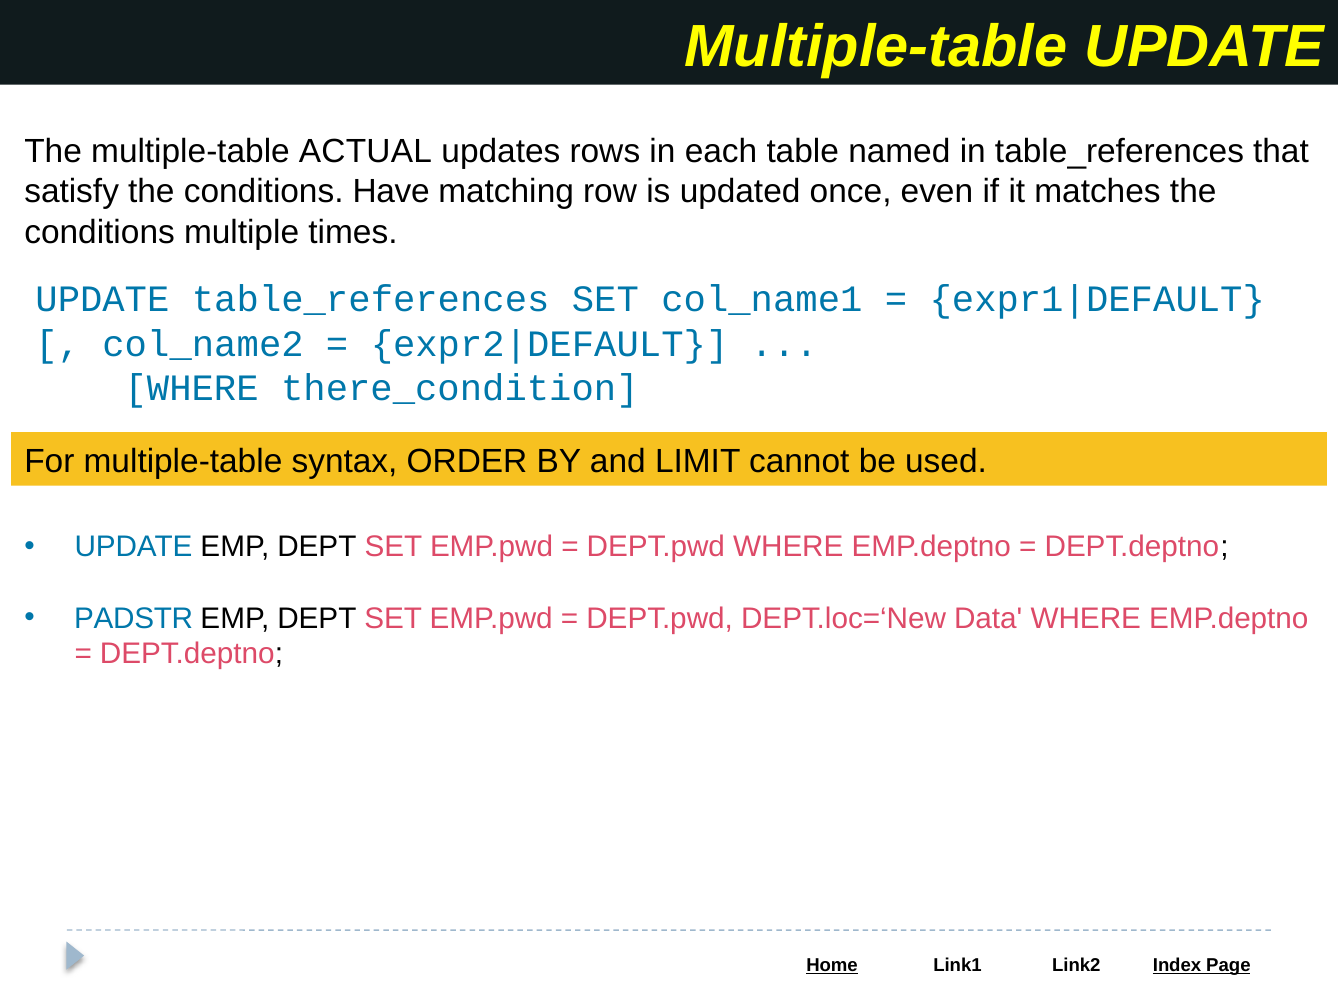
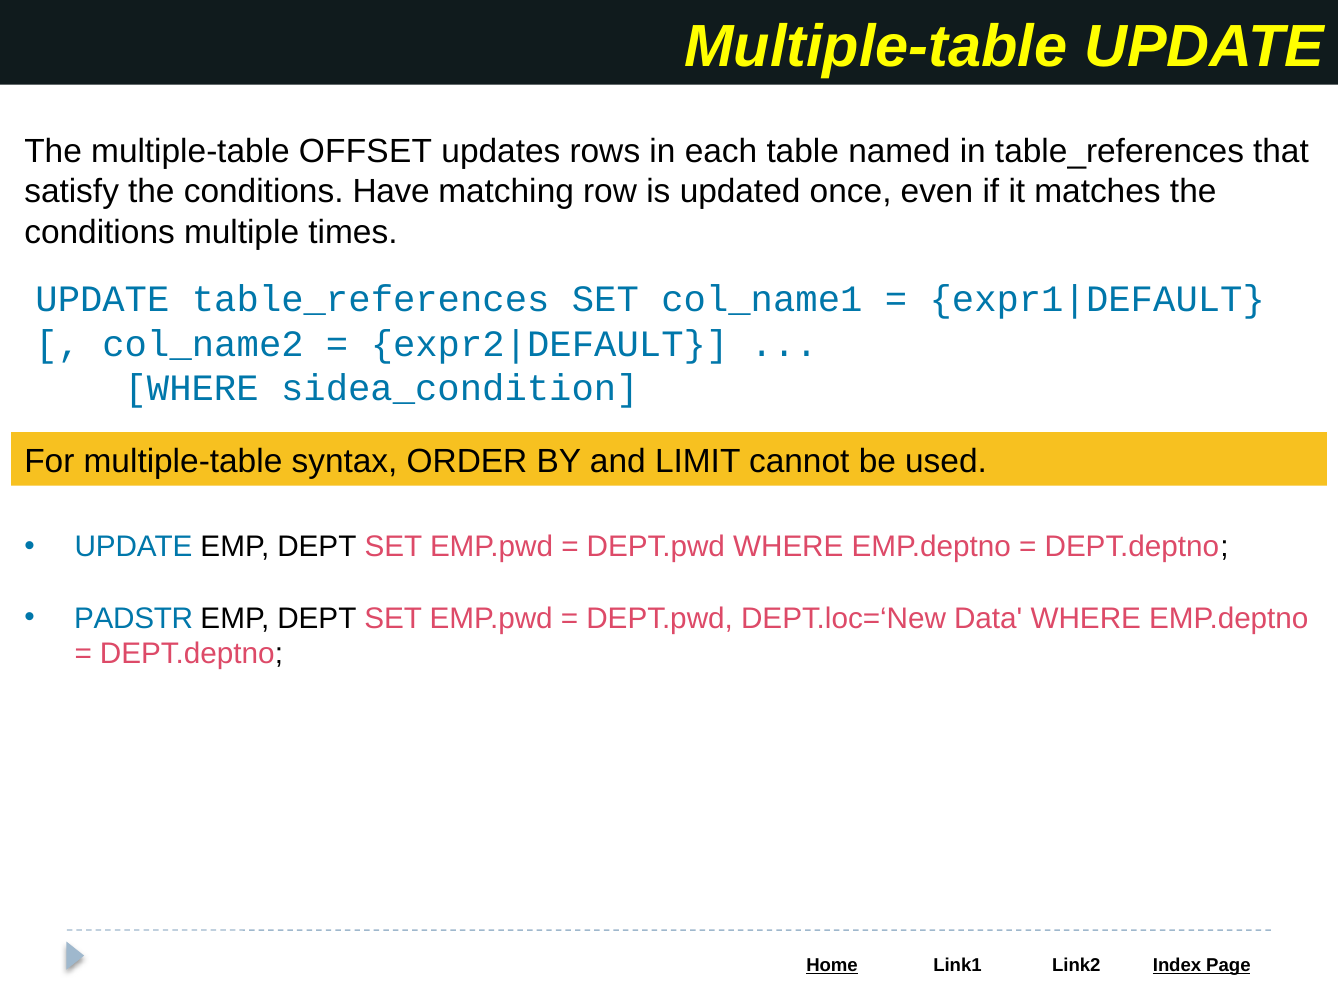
ACTUAL: ACTUAL -> OFFSET
there_condition: there_condition -> sidea_condition
